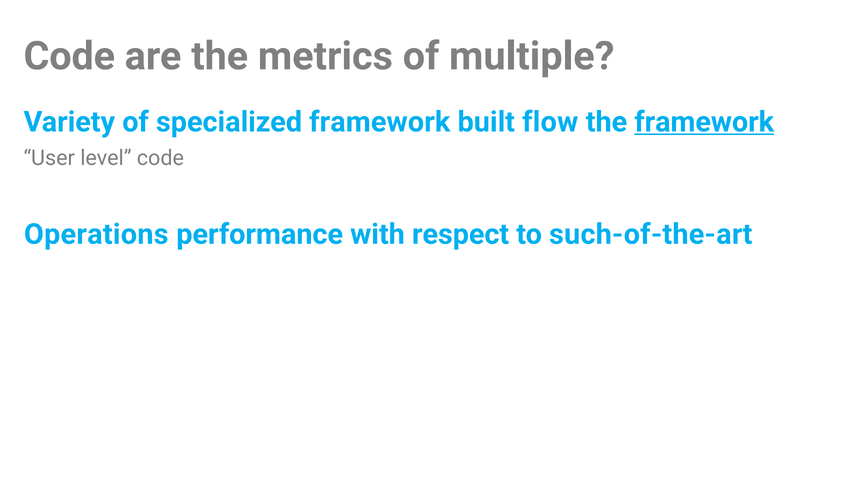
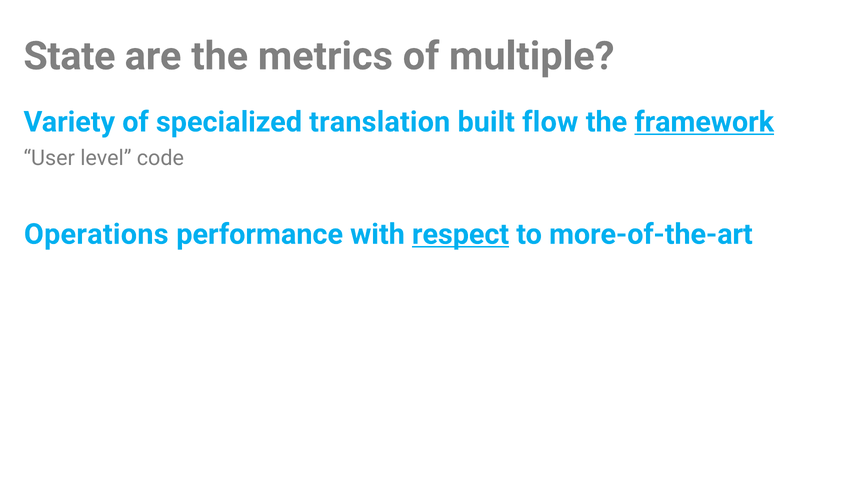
Code at (69, 56): Code -> State
specialized framework: framework -> translation
respect underline: none -> present
such-of-the-art: such-of-the-art -> more-of-the-art
